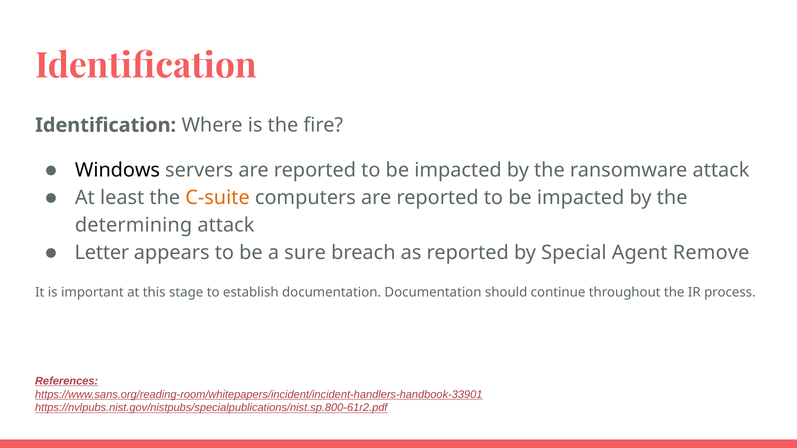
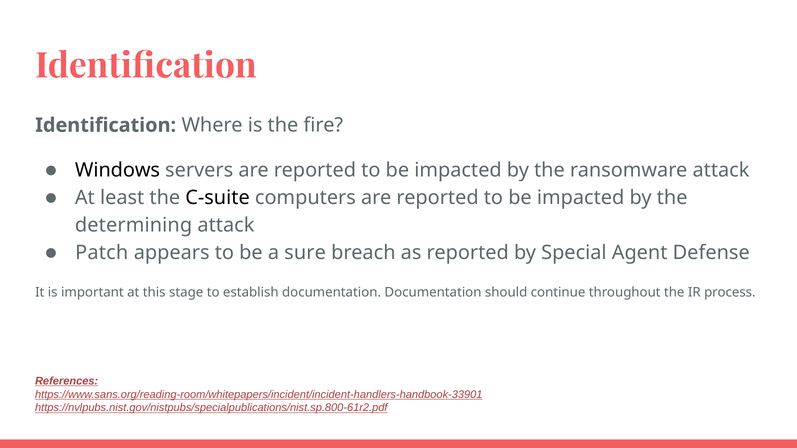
C-suite colour: orange -> black
Letter: Letter -> Patch
Remove: Remove -> Defense
